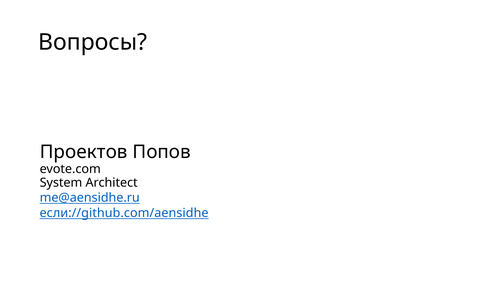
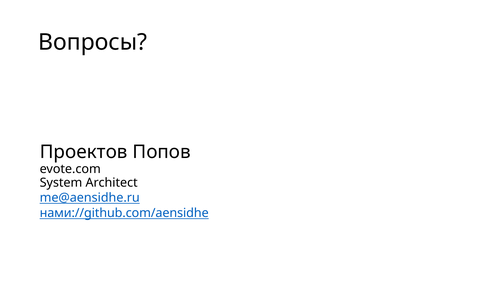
если://github.com/aensidhe: если://github.com/aensidhe -> нами://github.com/aensidhe
